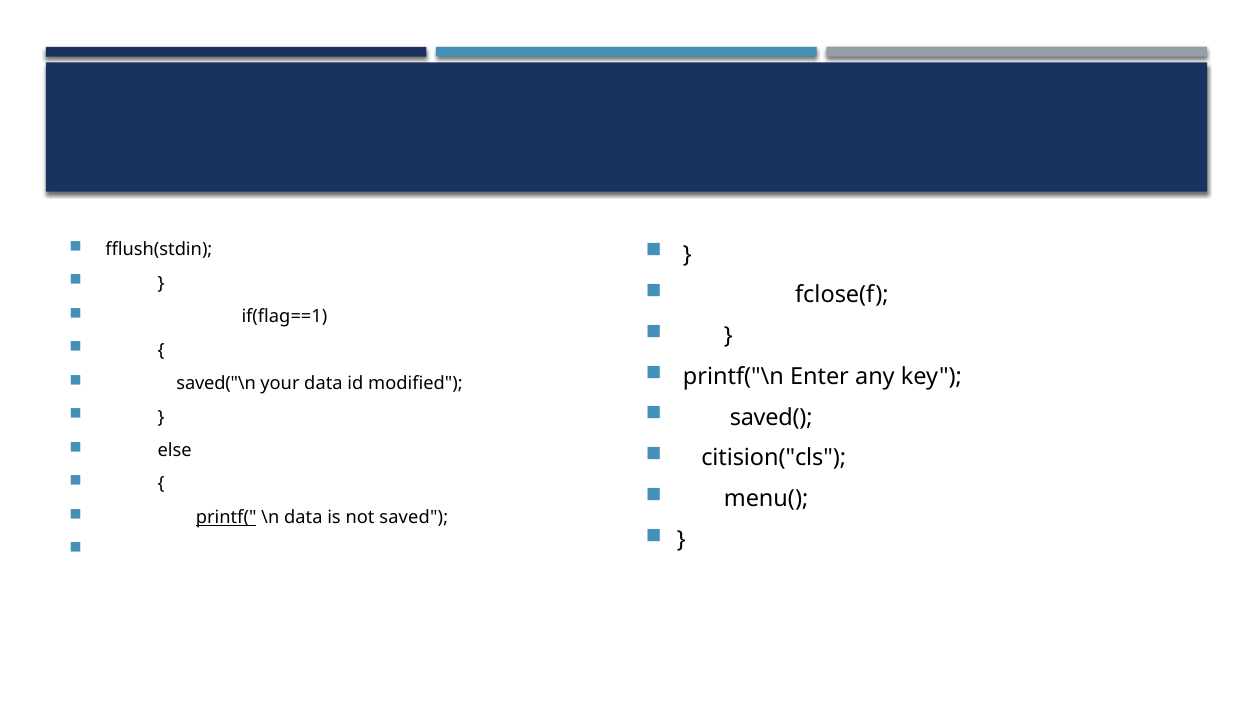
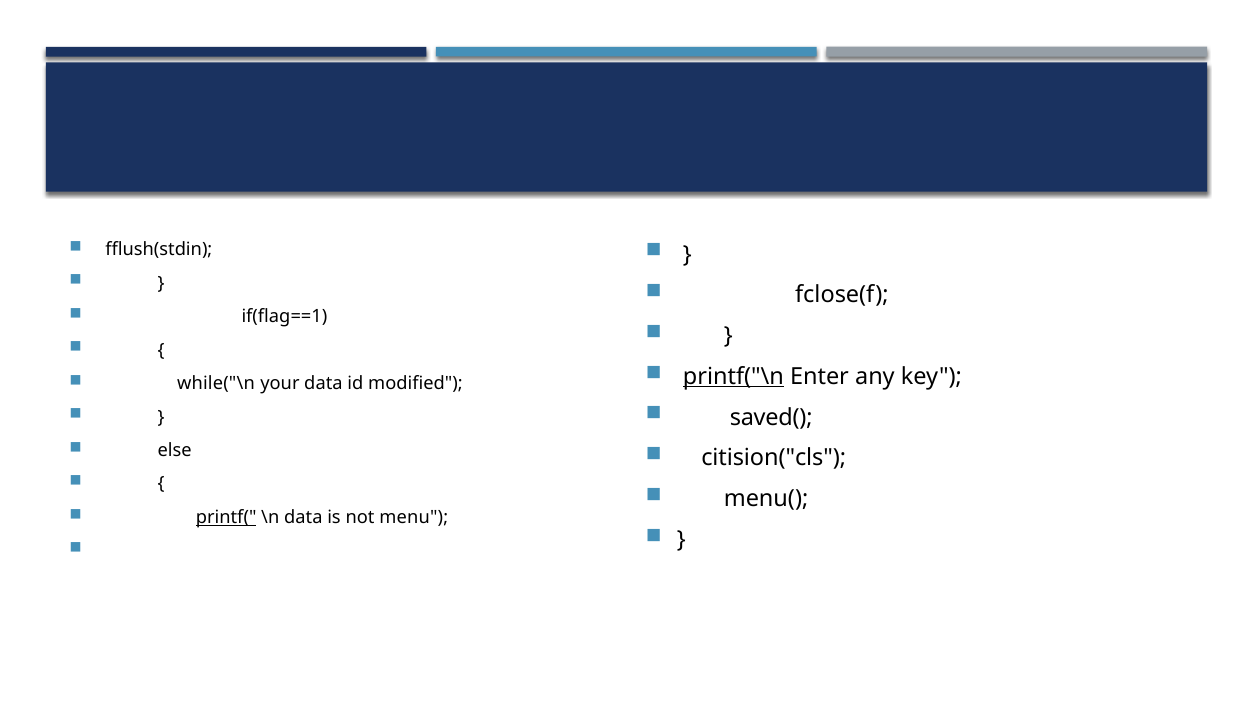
printf("\n underline: none -> present
saved("\n: saved("\n -> while("\n
saved: saved -> menu
